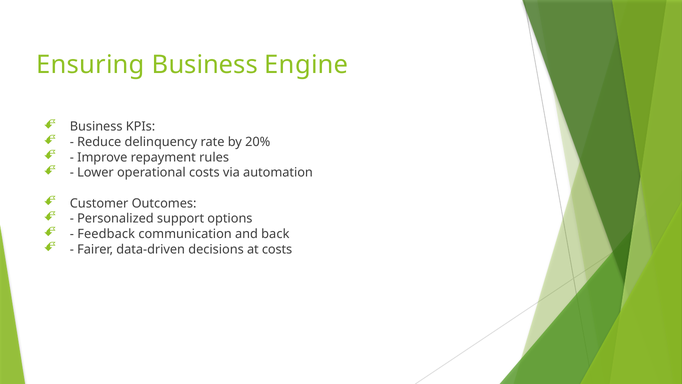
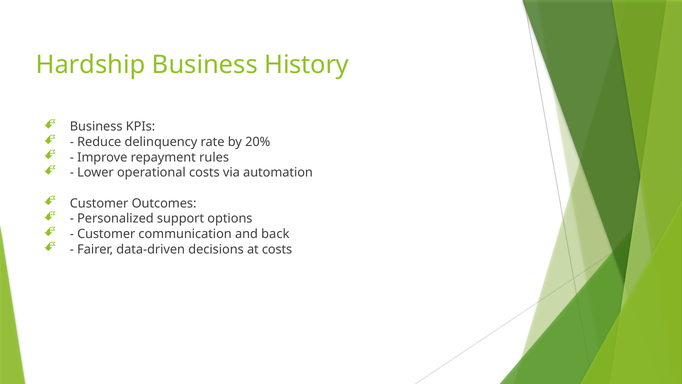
Ensuring: Ensuring -> Hardship
Engine: Engine -> History
Feedback at (106, 234): Feedback -> Customer
